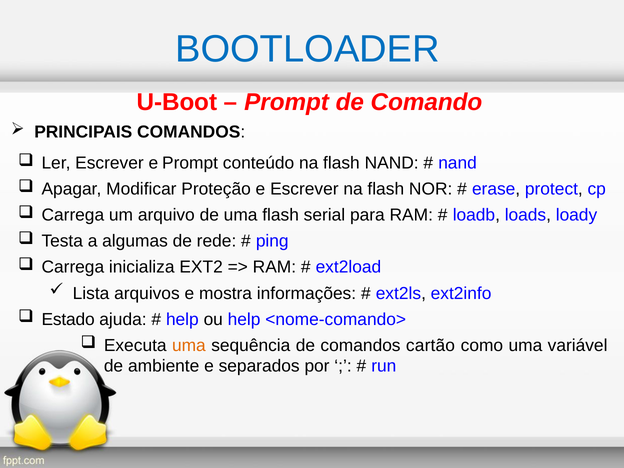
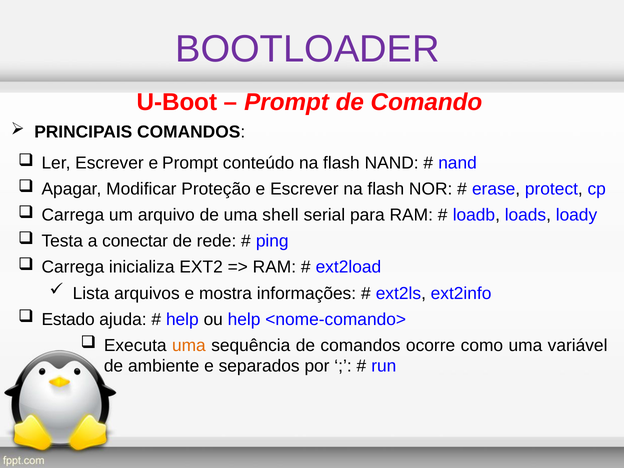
BOOTLOADER colour: blue -> purple
uma flash: flash -> shell
algumas: algumas -> conectar
cartão: cartão -> ocorre
